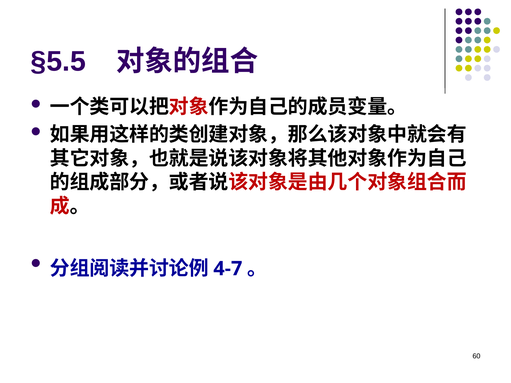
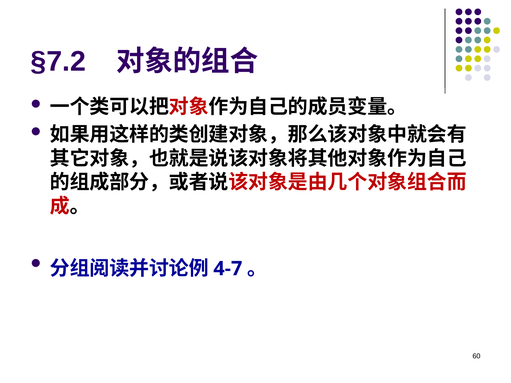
§5.5: §5.5 -> §7.2
